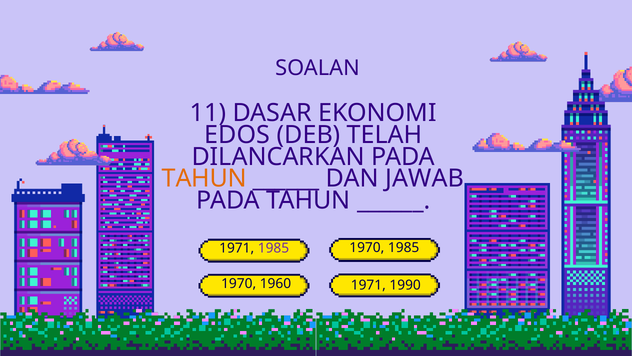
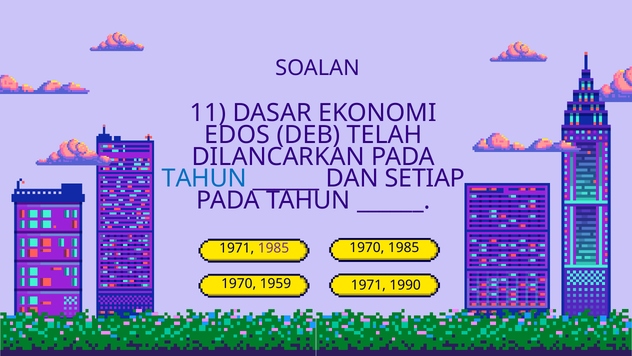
TAHUN at (204, 178) colour: orange -> blue
JAWAB: JAWAB -> SETIAP
1960: 1960 -> 1959
